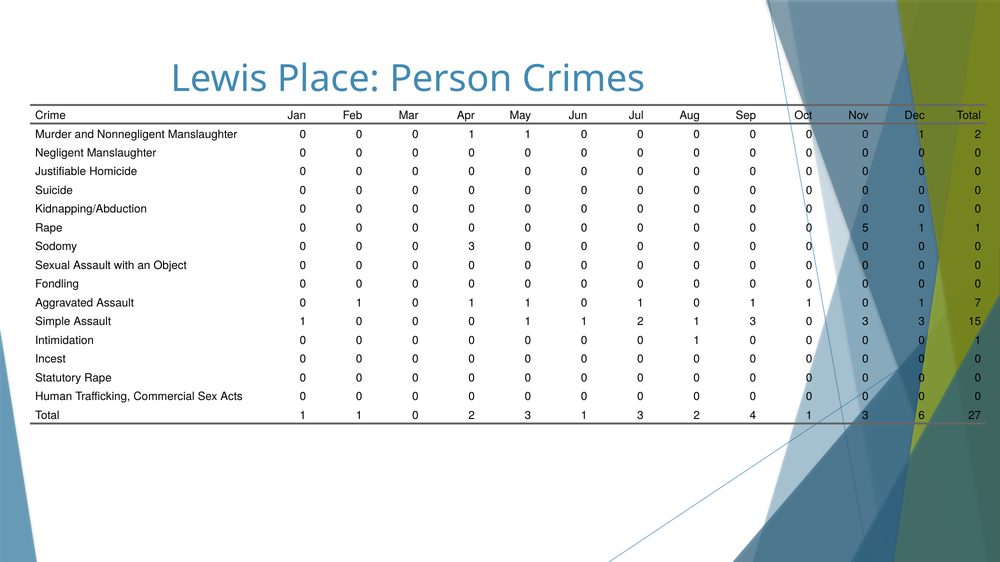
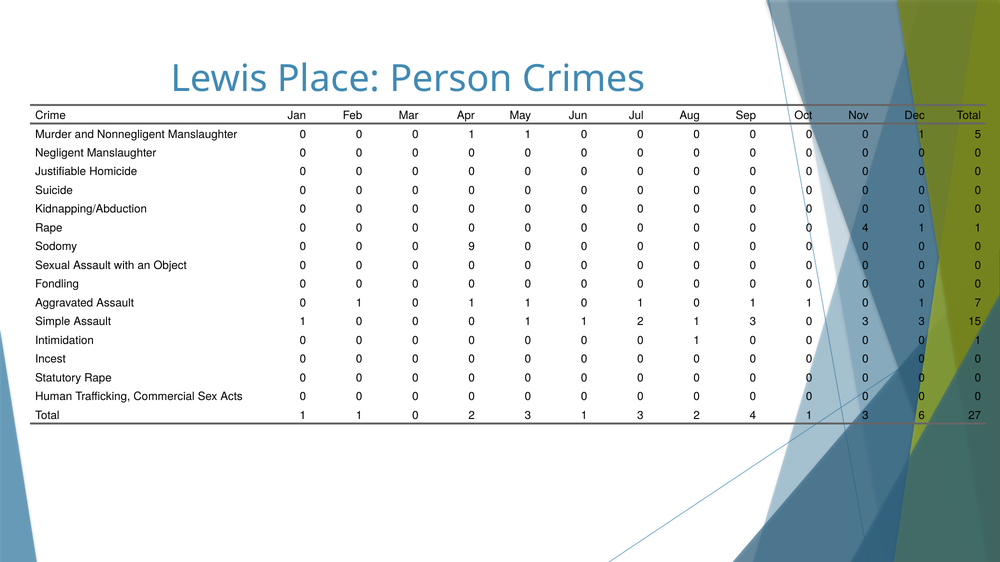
0 1 2: 2 -> 5
0 5: 5 -> 4
0 0 3: 3 -> 9
